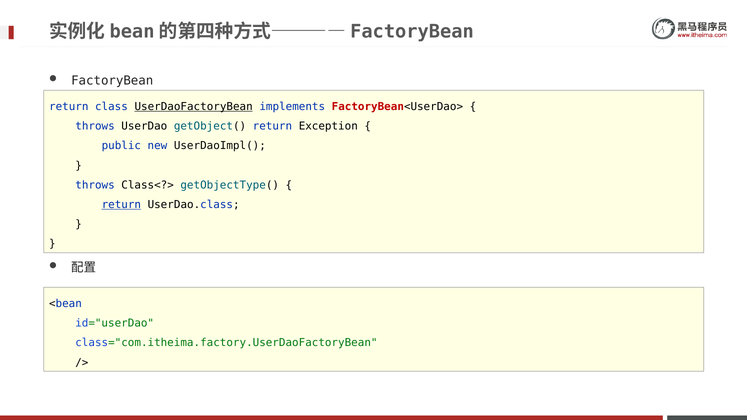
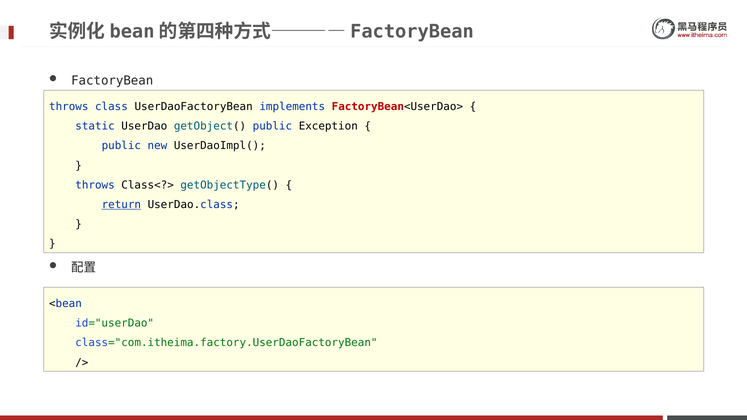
return at (69, 107): return -> throws
UserDaoFactoryBean underline: present -> none
throws at (95, 126): throws -> static
getObject( return: return -> public
